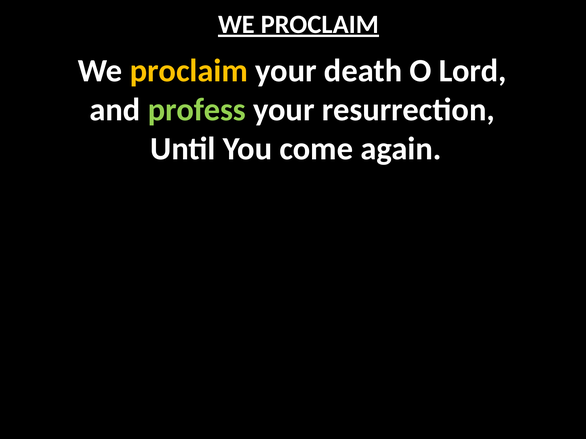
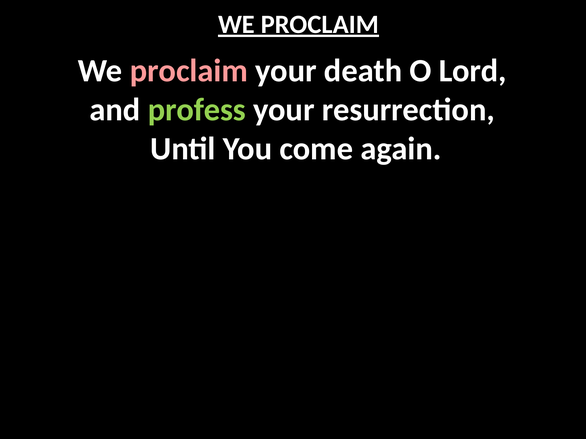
proclaim at (189, 71) colour: yellow -> pink
